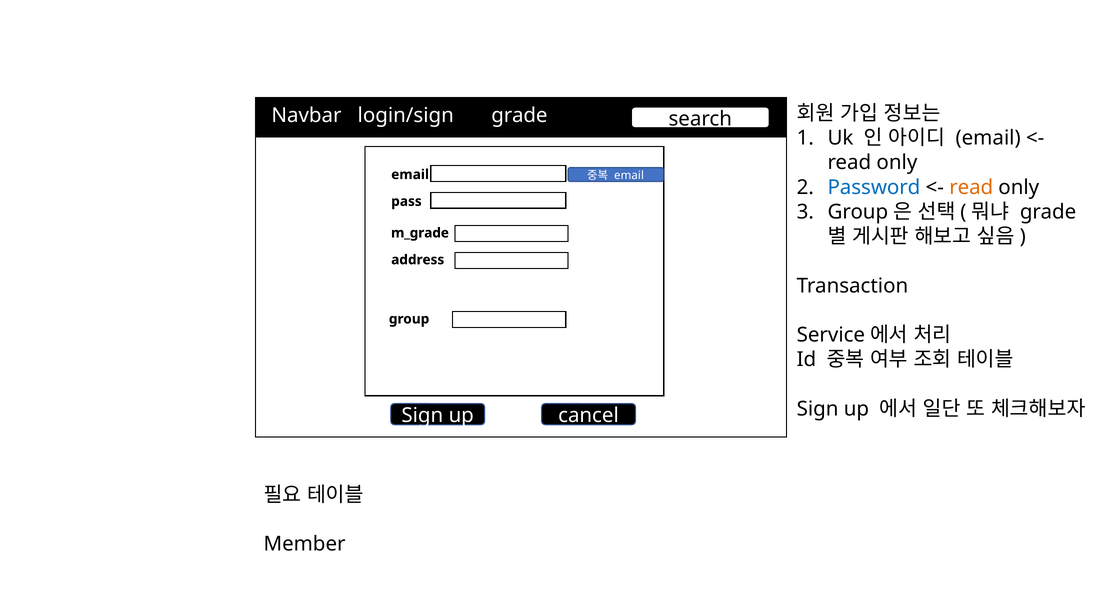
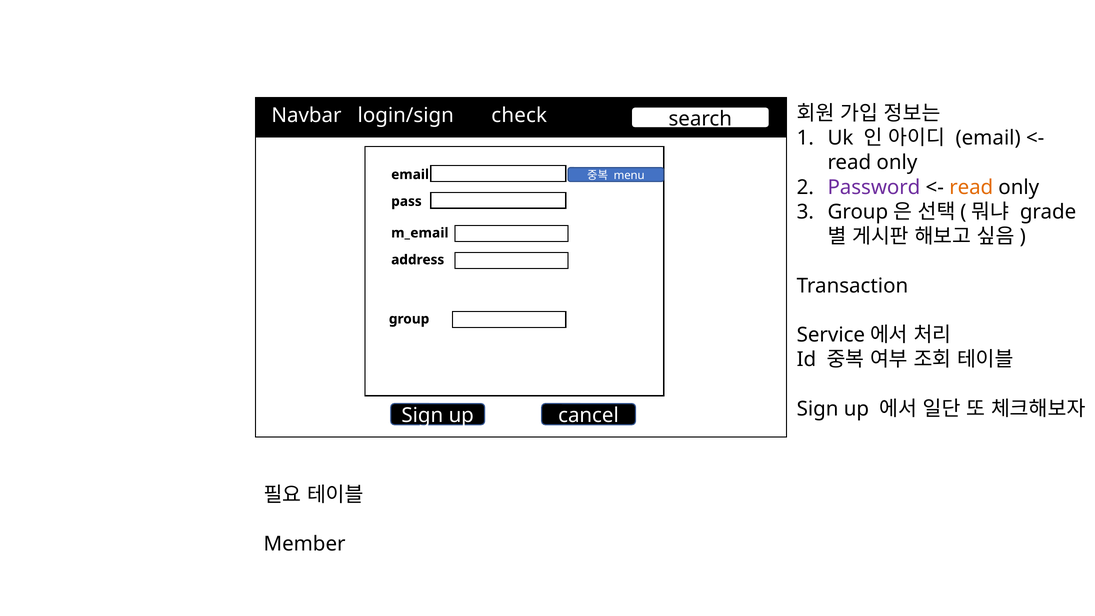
login/sign grade: grade -> check
email at (629, 175): email -> menu
Password colour: blue -> purple
m_grade: m_grade -> m_email
